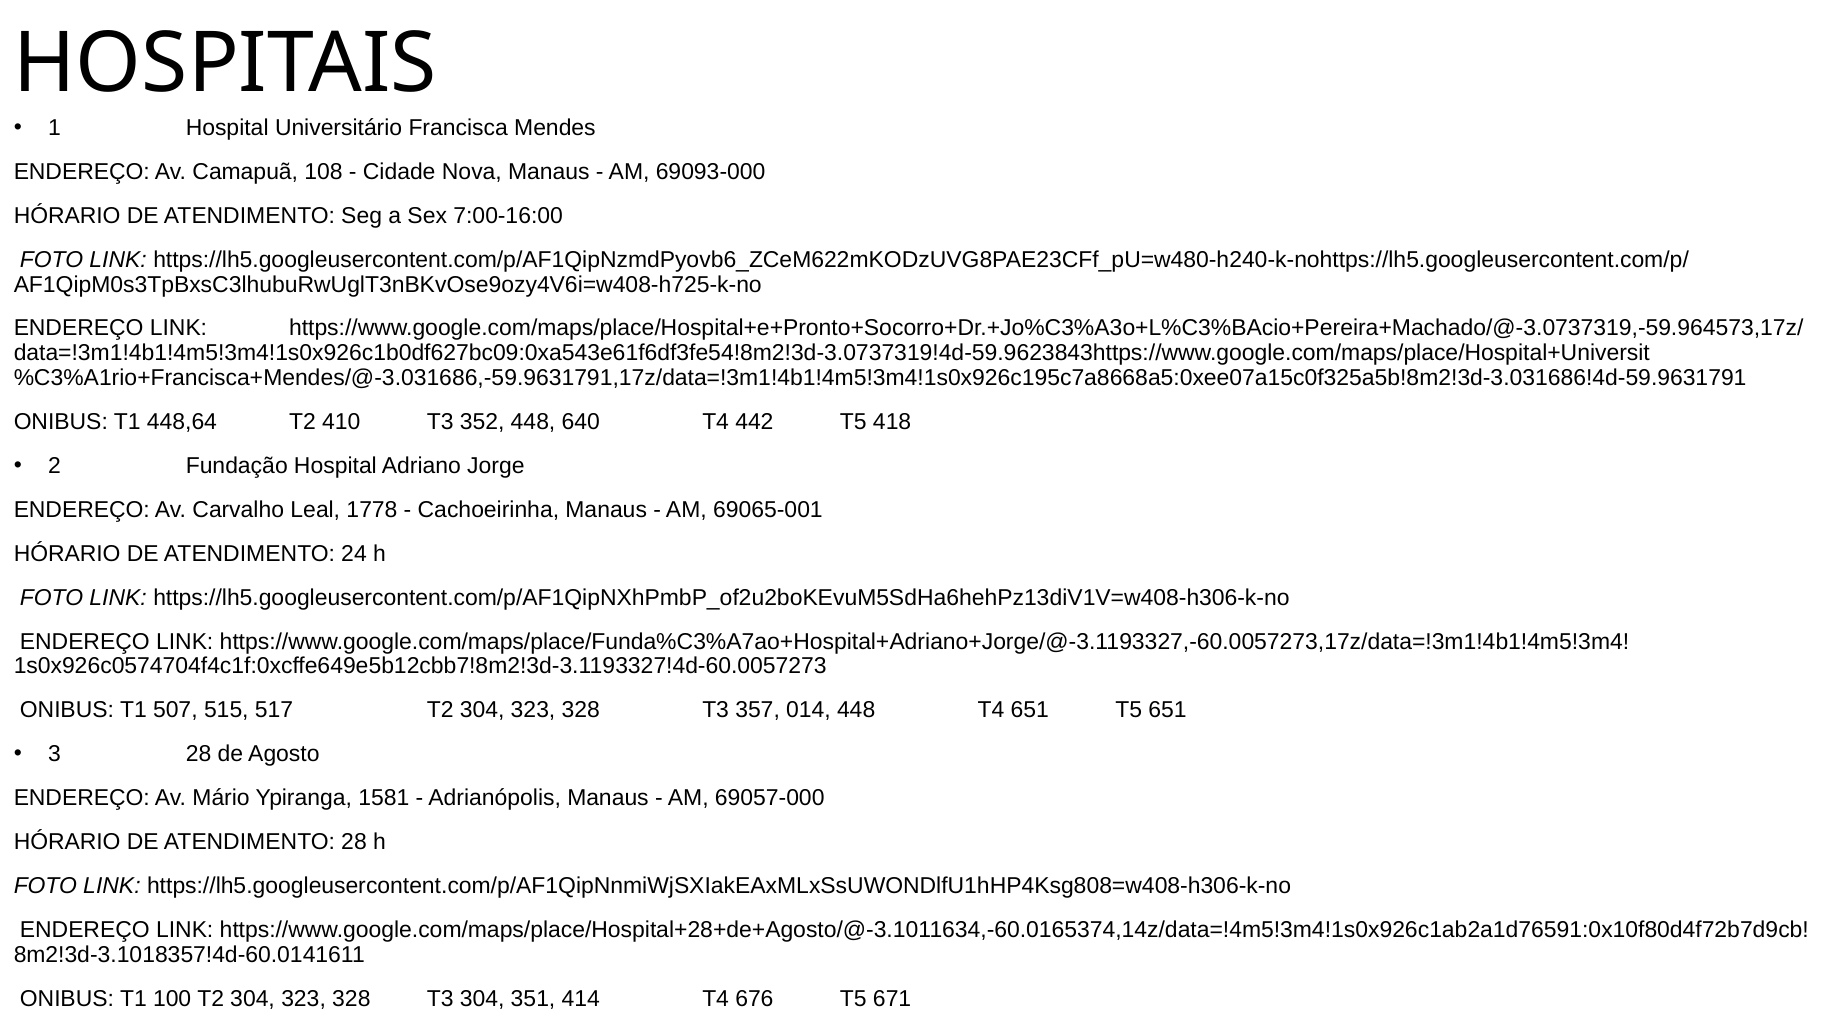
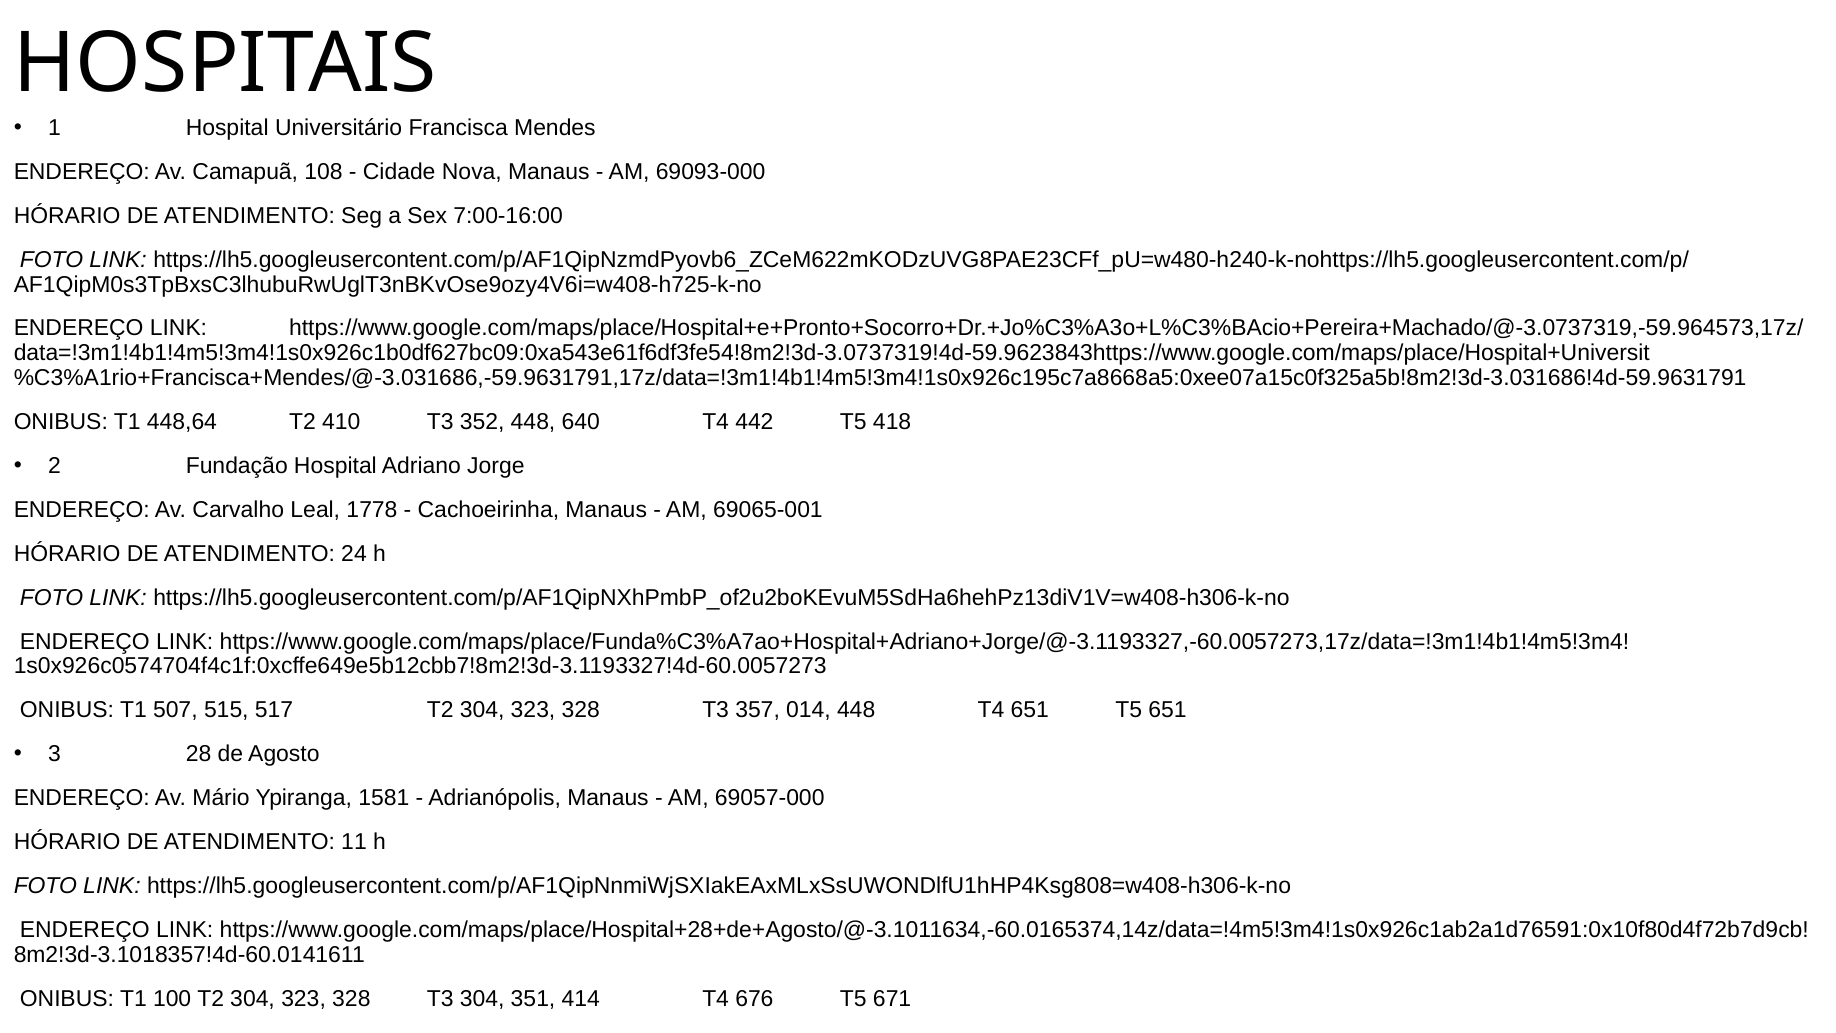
ATENDIMENTO 28: 28 -> 11
